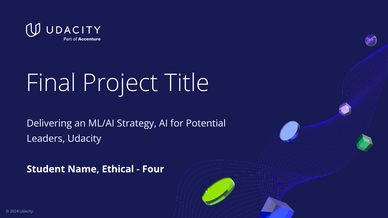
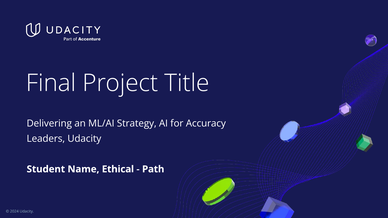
Potential: Potential -> Accuracy
Four: Four -> Path
